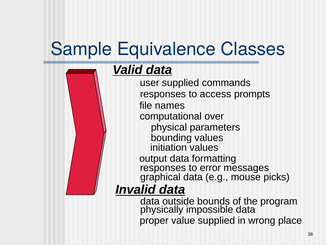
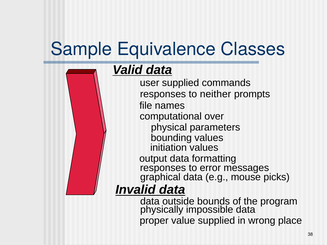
access: access -> neither
